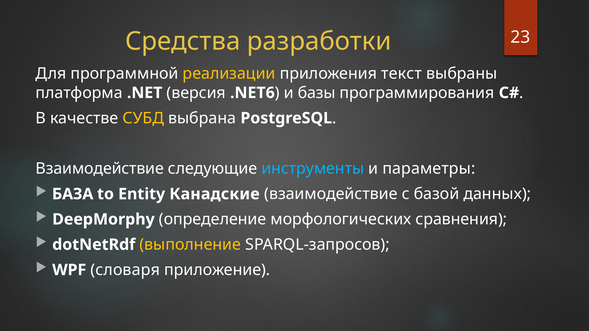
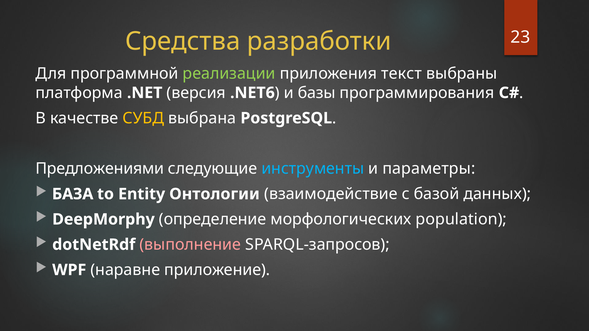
реализации colour: yellow -> light green
Взаимодействие at (100, 169): Взаимодействие -> Предложениями
Канадские: Канадские -> Онтологии
сравнения: сравнения -> population
выполнение colour: yellow -> pink
словаря: словаря -> наравне
